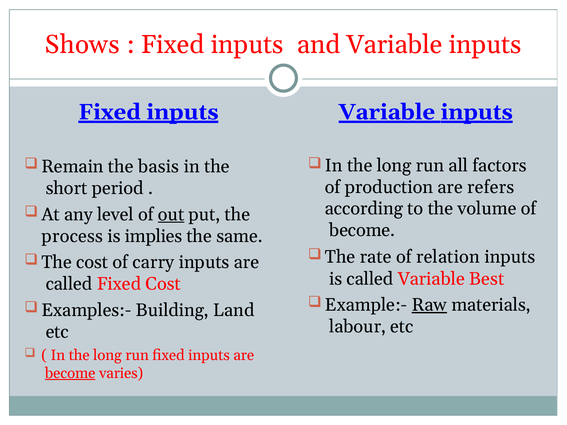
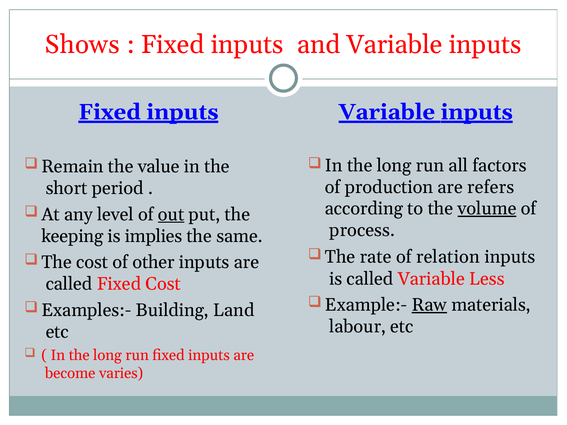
basis: basis -> value
volume underline: none -> present
become at (362, 230): become -> process
process: process -> keeping
carry: carry -> other
Best: Best -> Less
become at (70, 373) underline: present -> none
